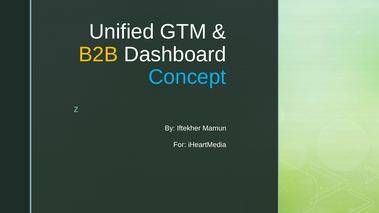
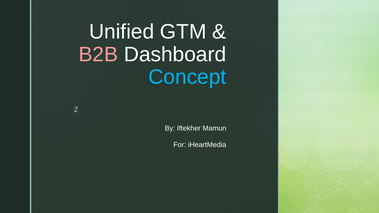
B2B colour: yellow -> pink
